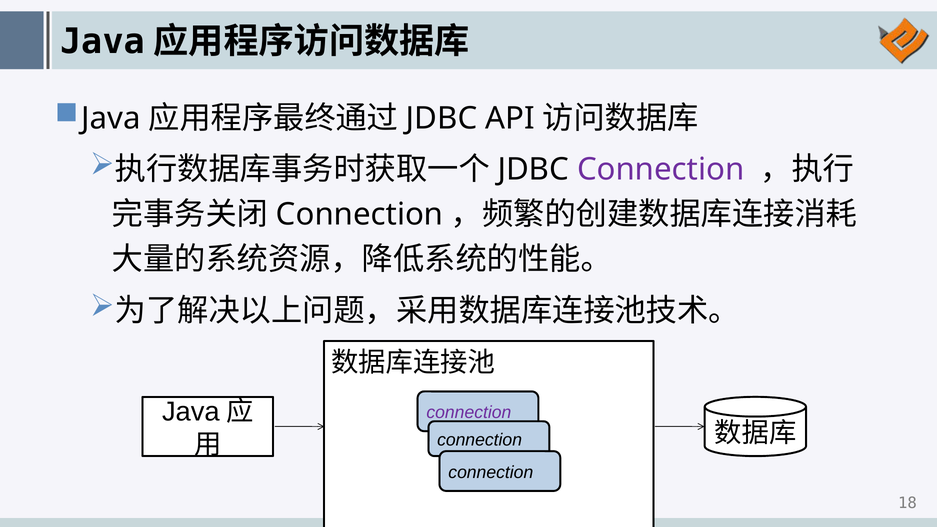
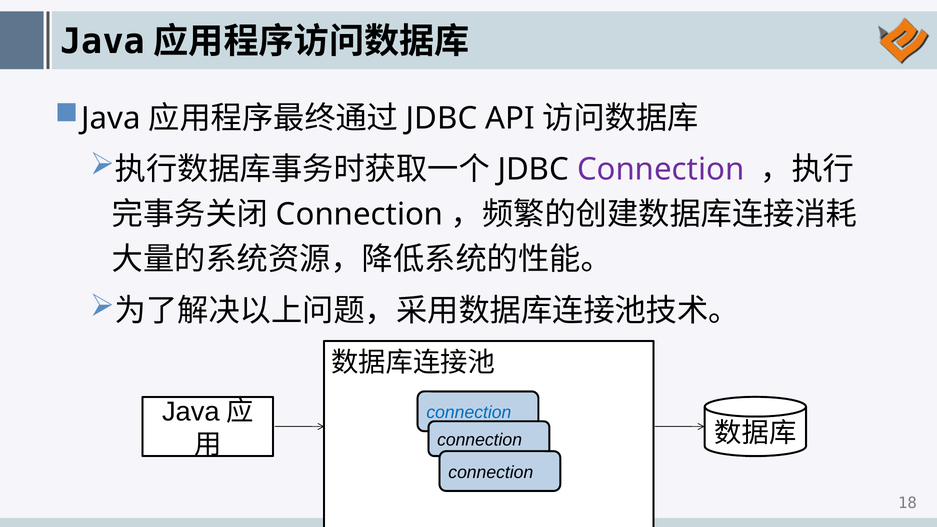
connection at (469, 413) colour: purple -> blue
